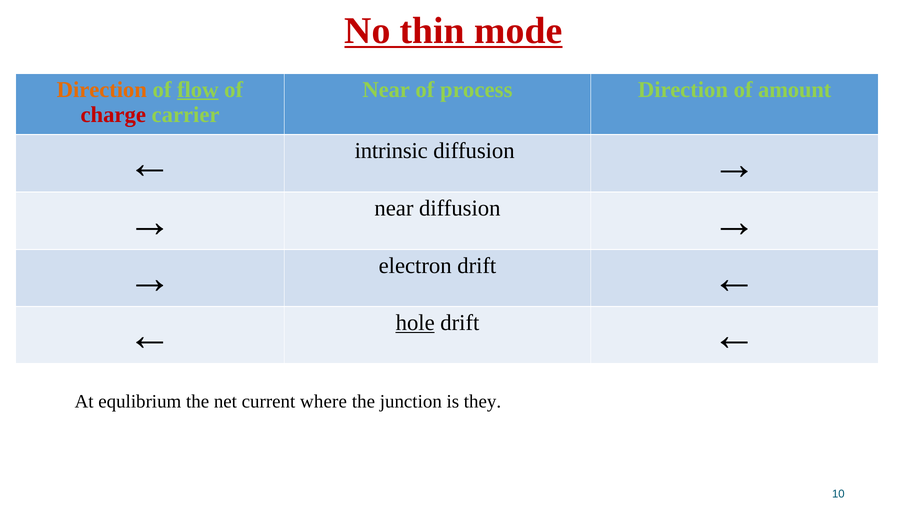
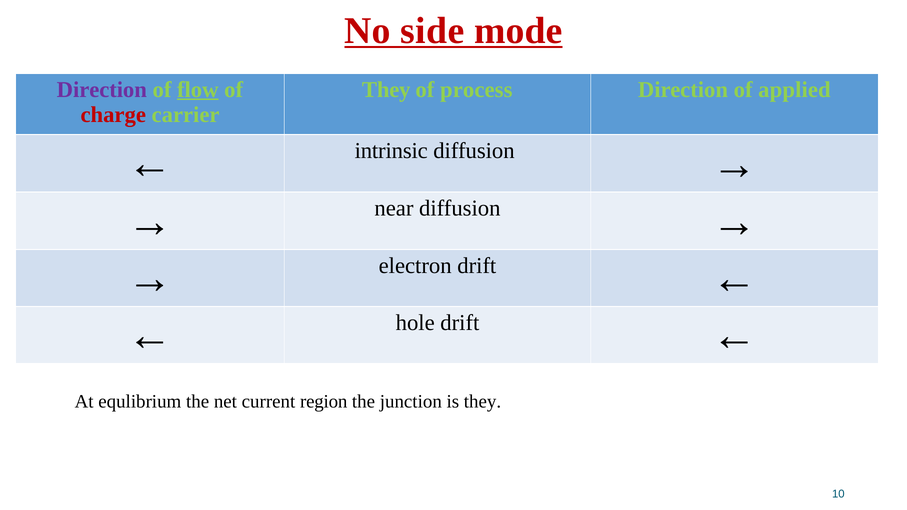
thin: thin -> side
Direction at (102, 90) colour: orange -> purple
Near at (386, 90): Near -> They
amount: amount -> applied
hole underline: present -> none
where: where -> region
